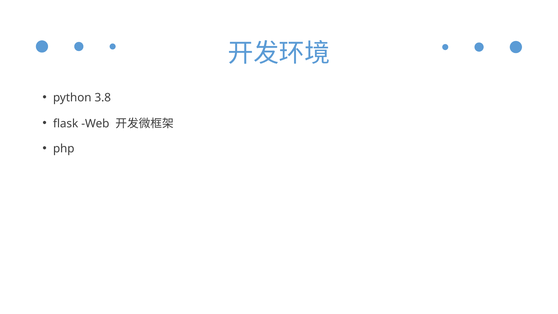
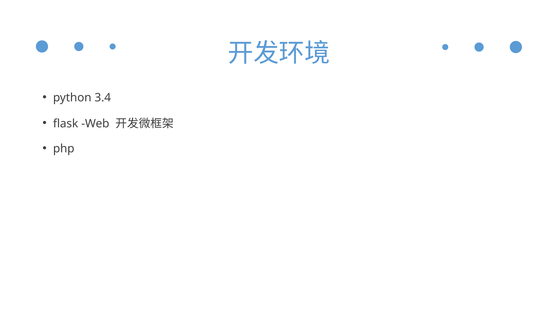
3.8: 3.8 -> 3.4
